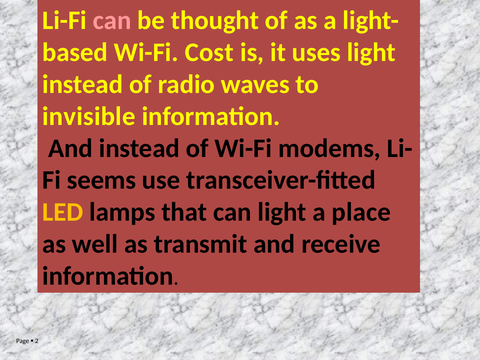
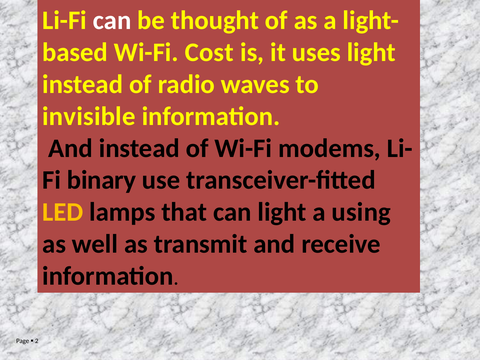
can at (112, 20) colour: pink -> white
seems: seems -> binary
place: place -> using
